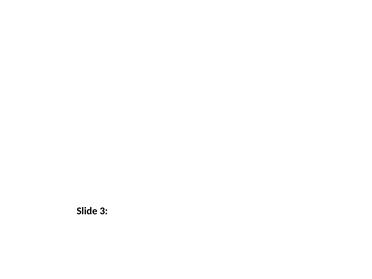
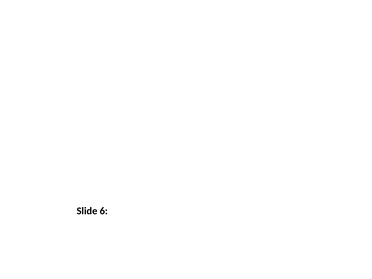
3: 3 -> 6
